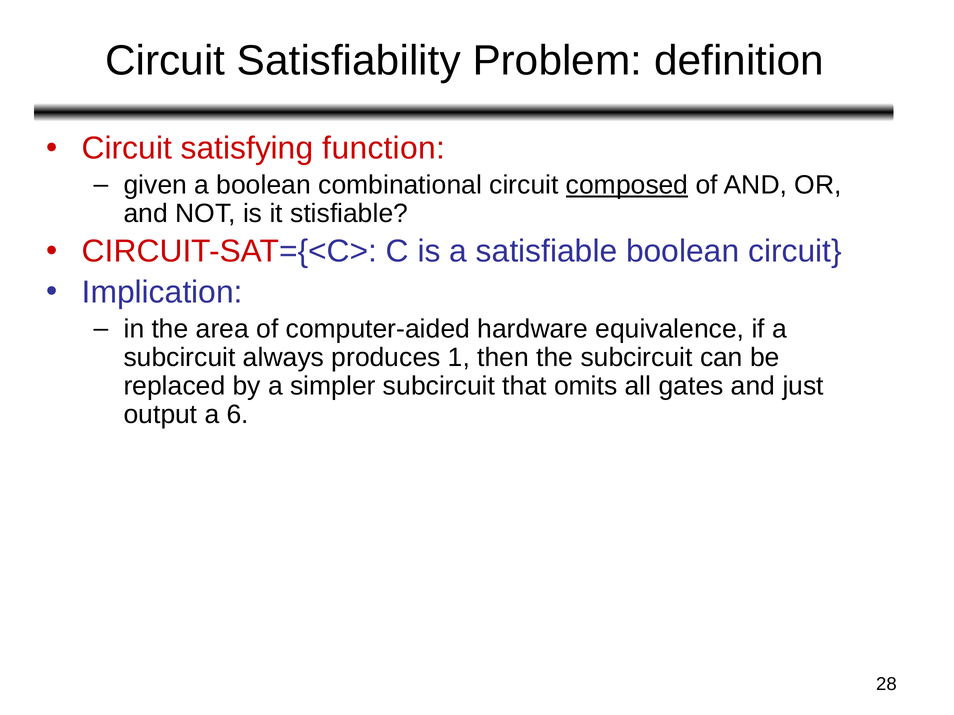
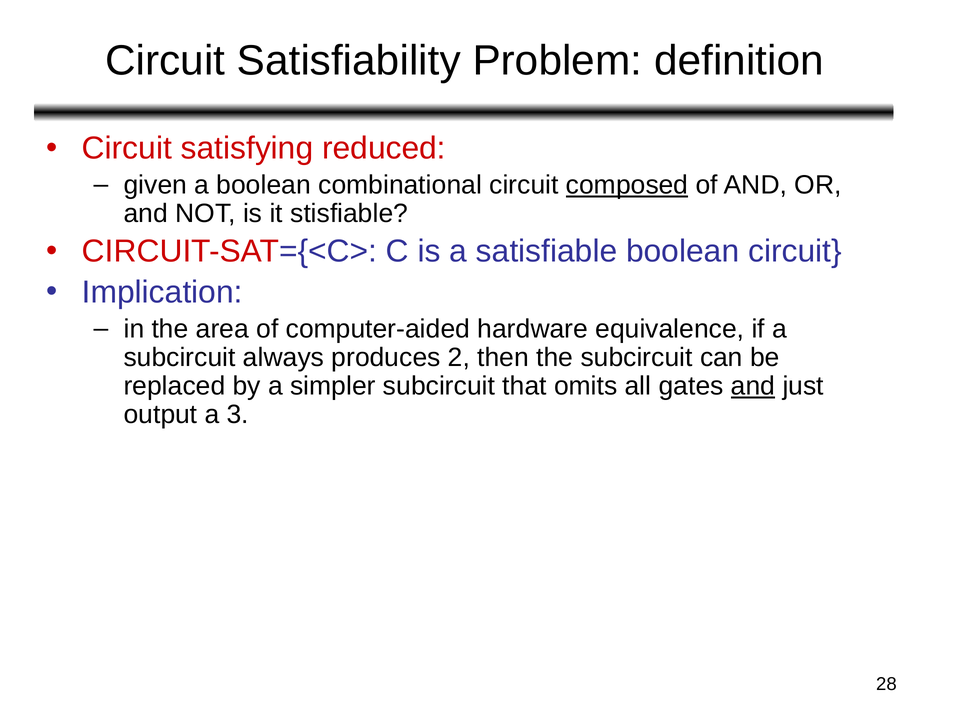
function: function -> reduced
1: 1 -> 2
and at (753, 386) underline: none -> present
6: 6 -> 3
